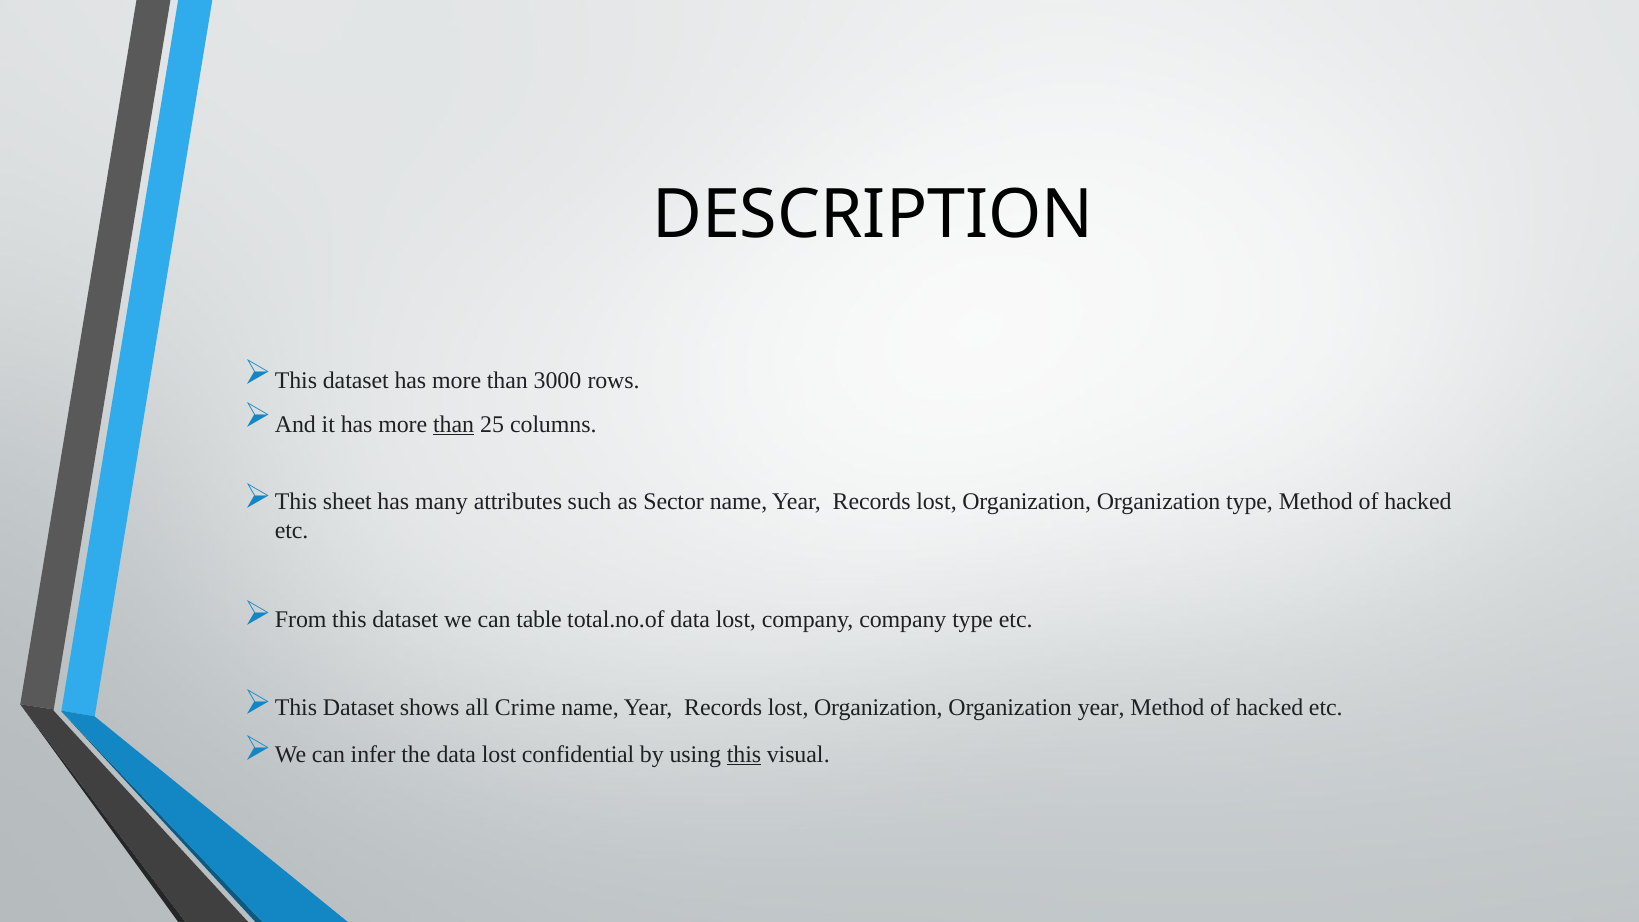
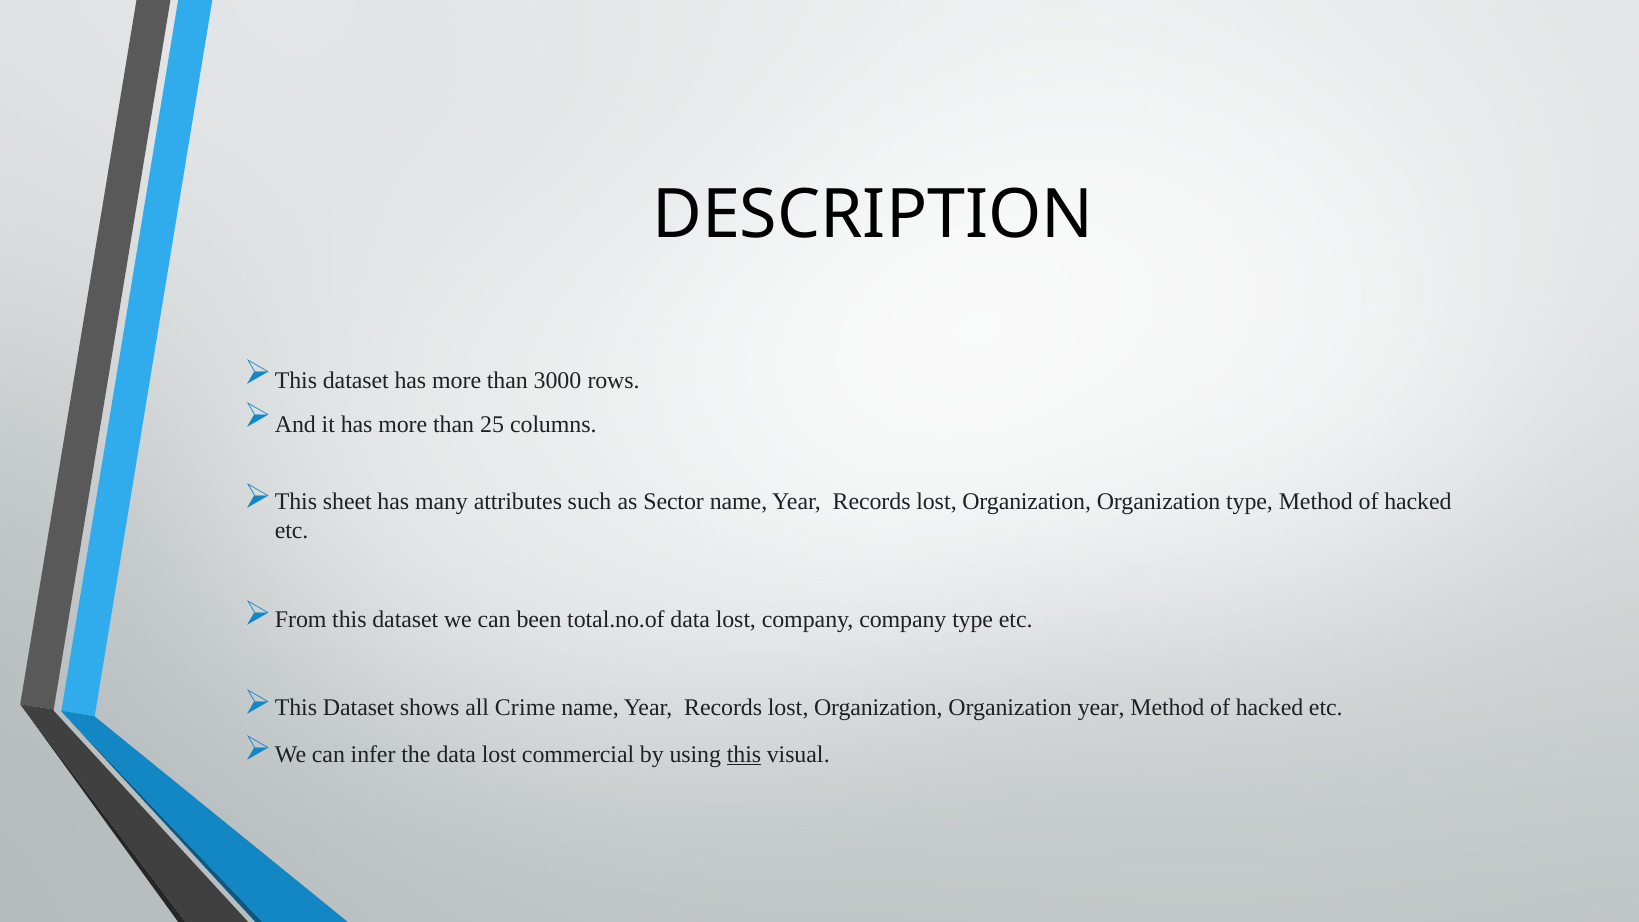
than at (454, 424) underline: present -> none
table: table -> been
confidential: confidential -> commercial
